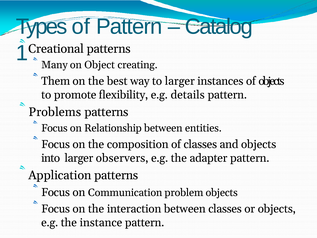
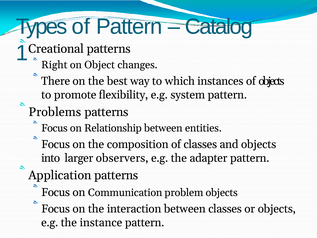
Many: Many -> Right
creating: creating -> changes
Them: Them -> There
to larger: larger -> which
details: details -> system
